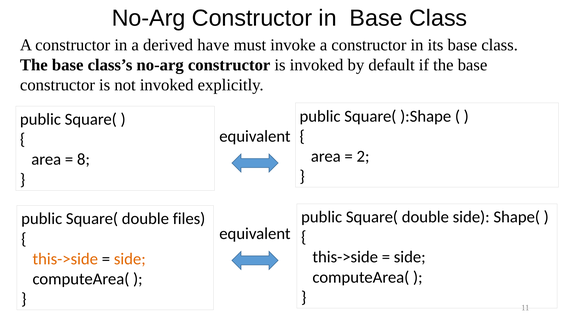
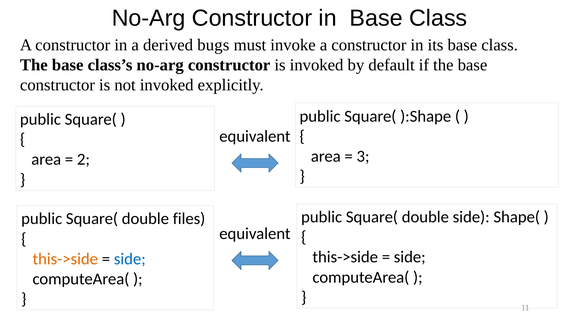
have: have -> bugs
2: 2 -> 3
8: 8 -> 2
side at (130, 259) colour: orange -> blue
